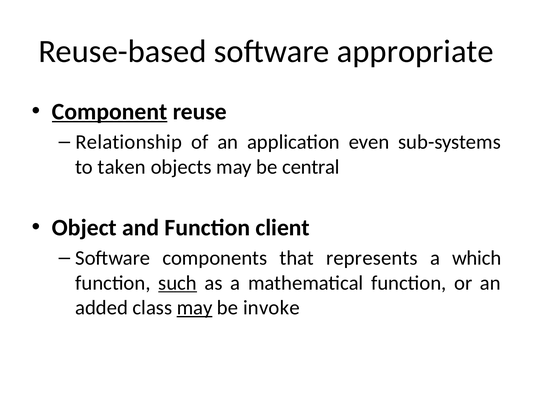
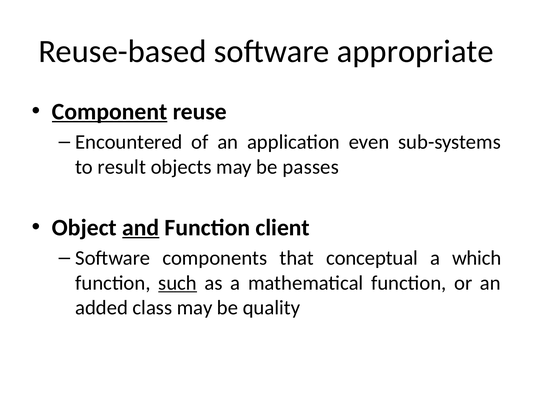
Relationship: Relationship -> Encountered
taken: taken -> result
central: central -> passes
and underline: none -> present
represents: represents -> conceptual
may at (195, 308) underline: present -> none
invoke: invoke -> quality
